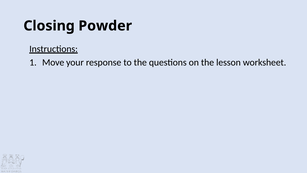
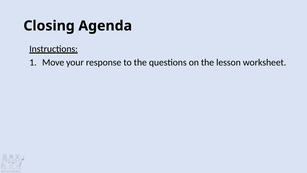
Powder: Powder -> Agenda
